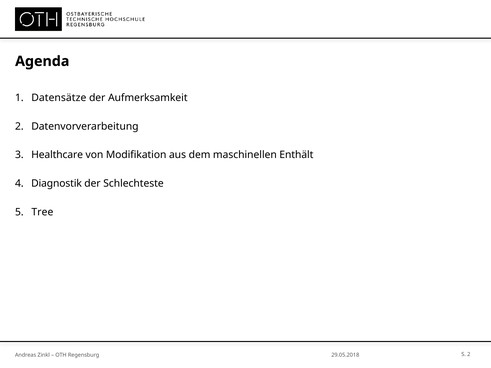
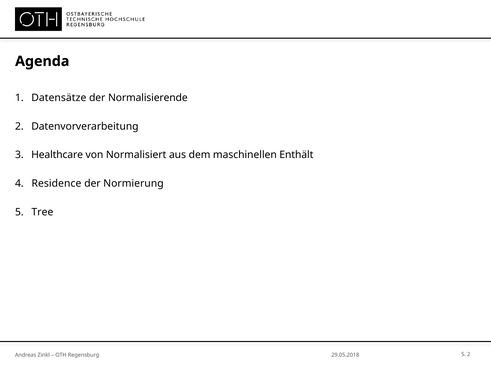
Aufmerksamkeit: Aufmerksamkeit -> Normalisierende
Modifikation: Modifikation -> Normalisiert
Diagnostik: Diagnostik -> Residence
Schlechteste: Schlechteste -> Normierung
